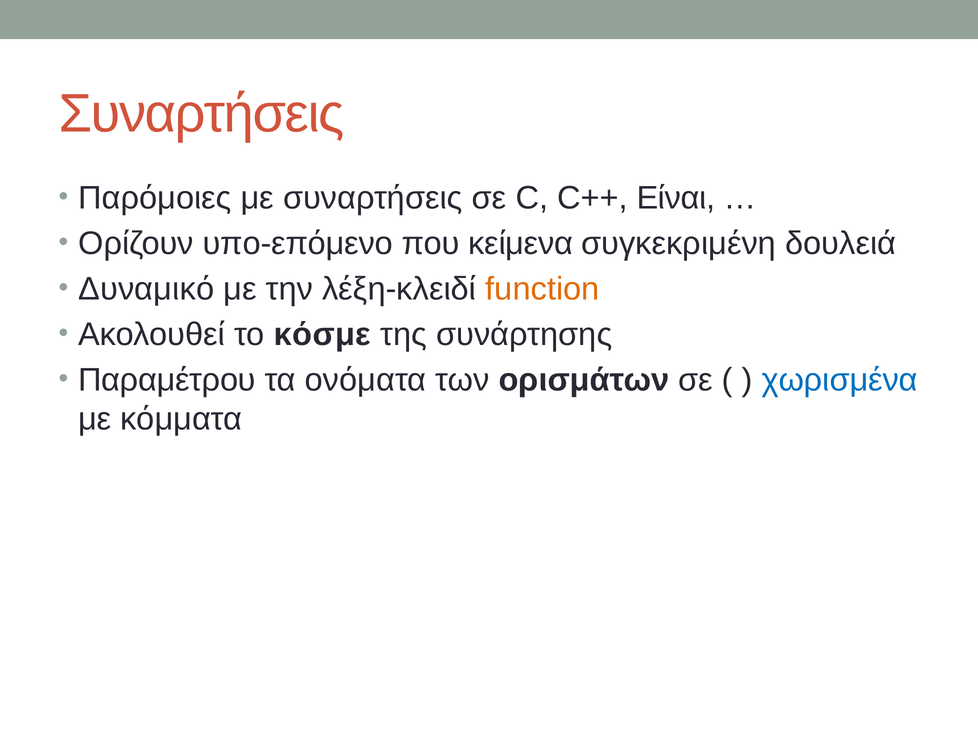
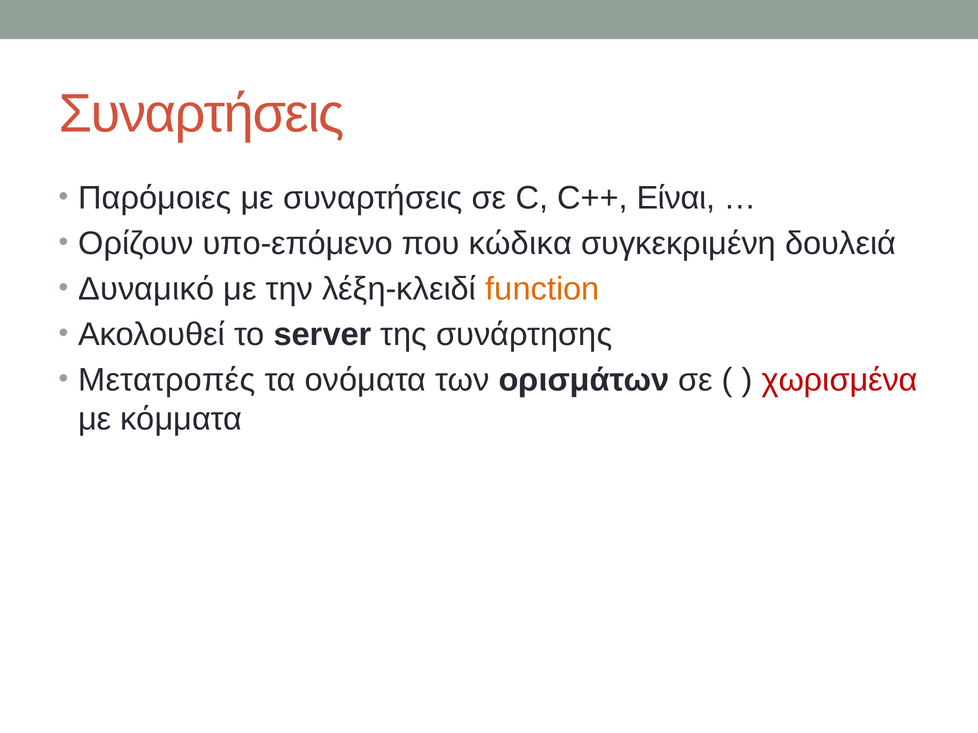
κείμενα: κείμενα -> κώδικα
κόσμε: κόσμε -> server
Παραμέτρου: Παραμέτρου -> Μετατροπές
χωρισμένα colour: blue -> red
